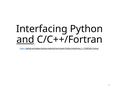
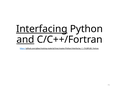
Interfacing underline: none -> present
